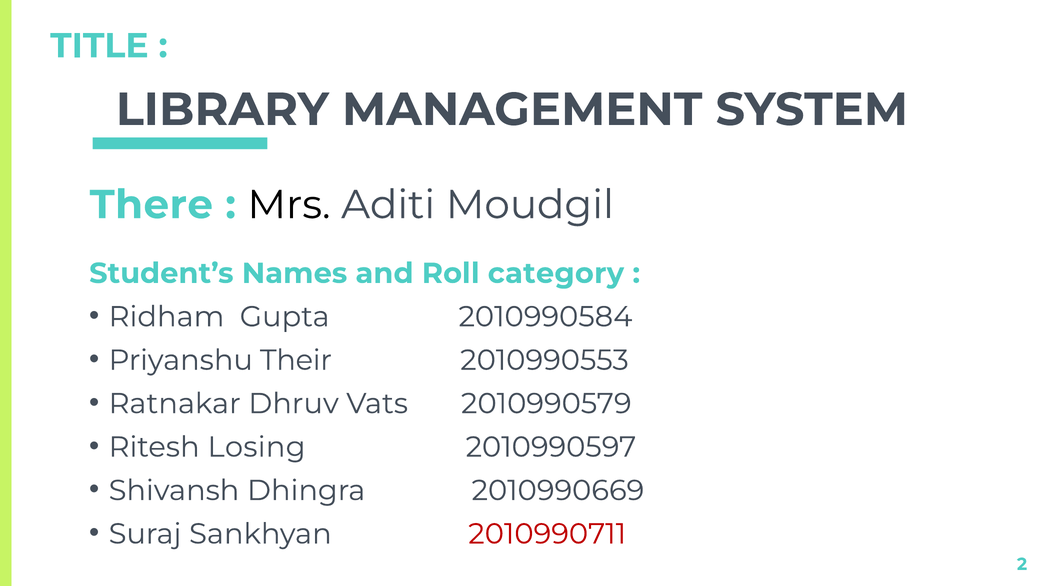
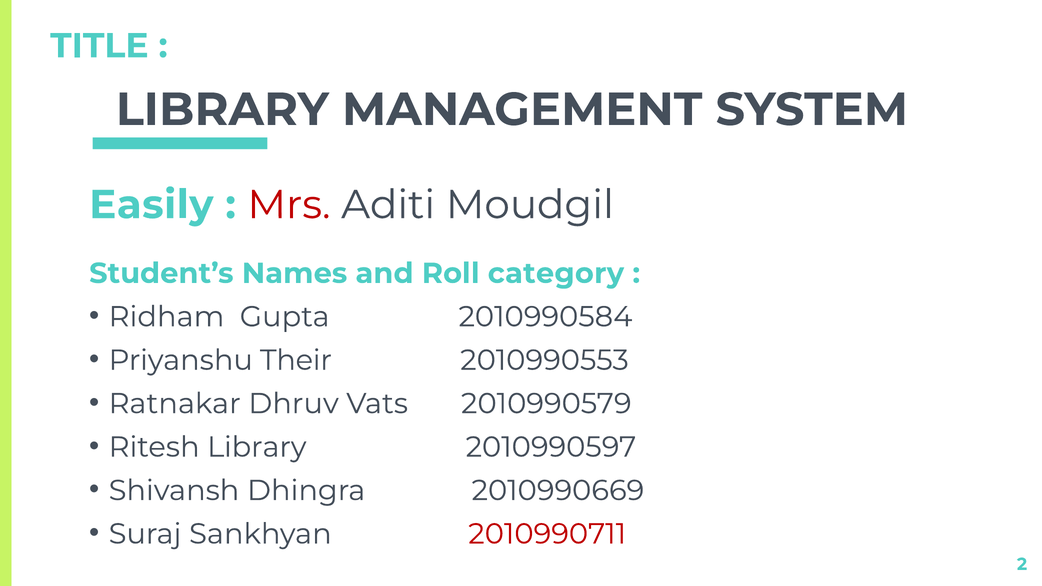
There: There -> Easily
Mrs colour: black -> red
Ritesh Losing: Losing -> Library
